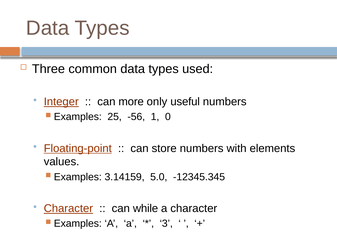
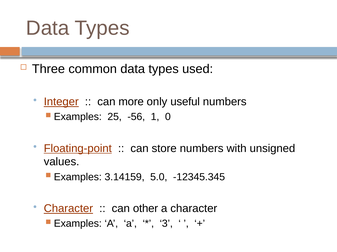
elements: elements -> unsigned
while: while -> other
